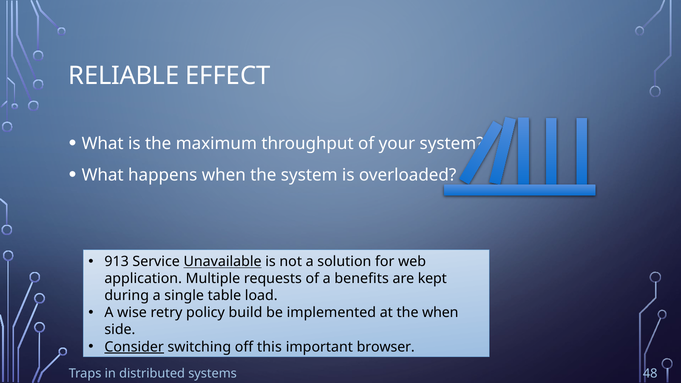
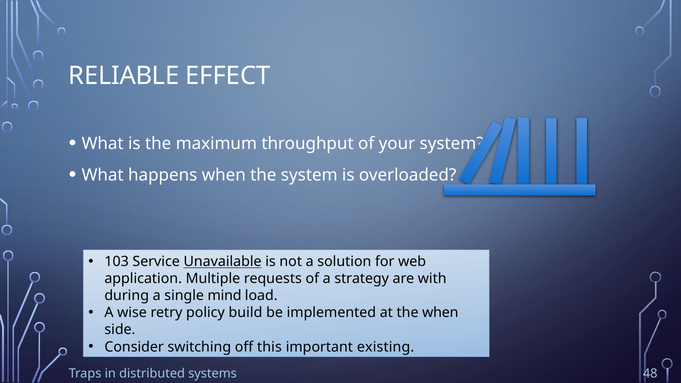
913: 913 -> 103
benefits: benefits -> strategy
kept: kept -> with
table: table -> mind
Consider underline: present -> none
browser: browser -> existing
